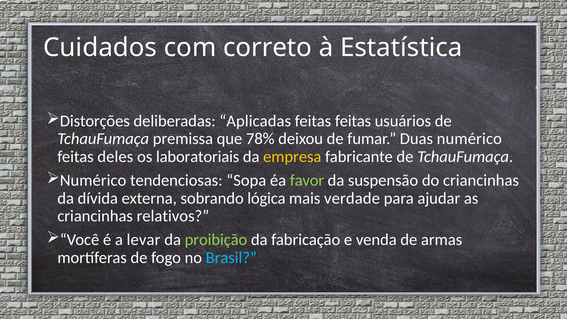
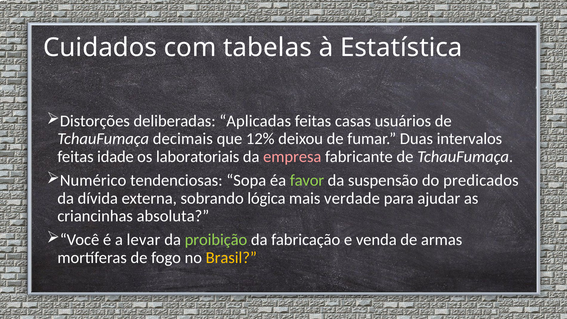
correto: correto -> tabelas
feitas feitas: feitas -> casas
premissa: premissa -> decimais
78%: 78% -> 12%
Duas numérico: numérico -> intervalos
deles: deles -> idade
empresa colour: yellow -> pink
do criancinhas: criancinhas -> predicados
relativos: relativos -> absoluta
Brasil colour: light blue -> yellow
